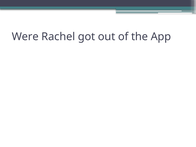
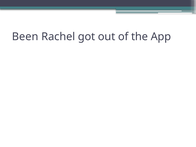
Were: Were -> Been
